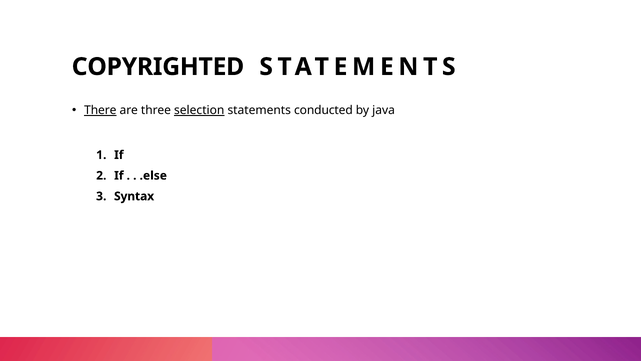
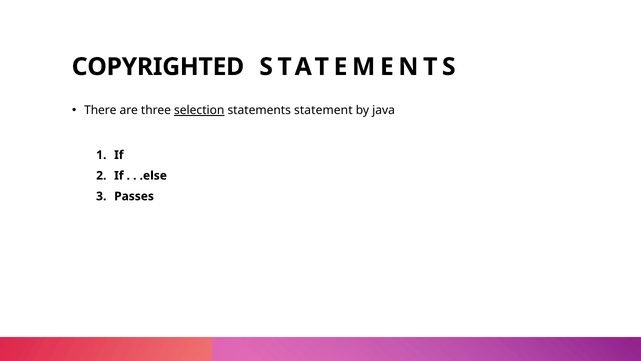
There underline: present -> none
conducted: conducted -> statement
Syntax: Syntax -> Passes
